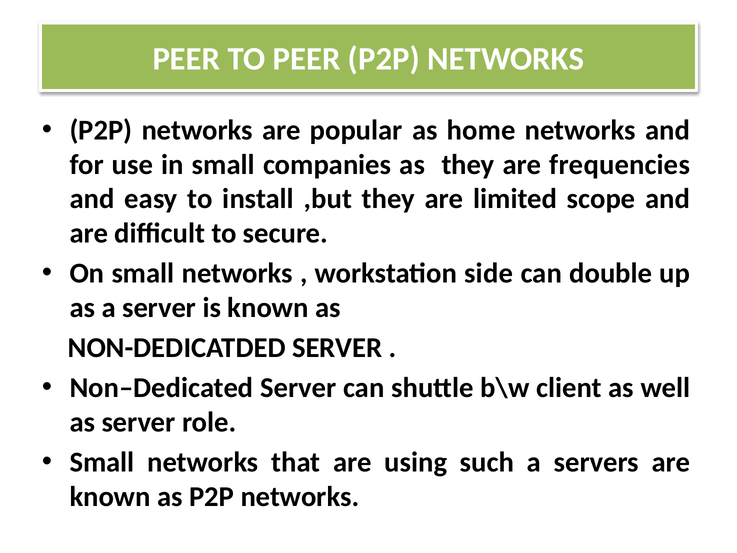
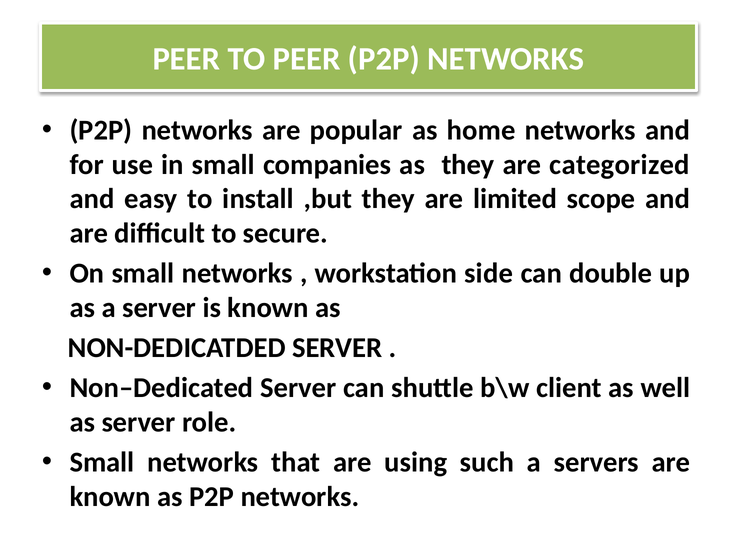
frequencies: frequencies -> categorized
